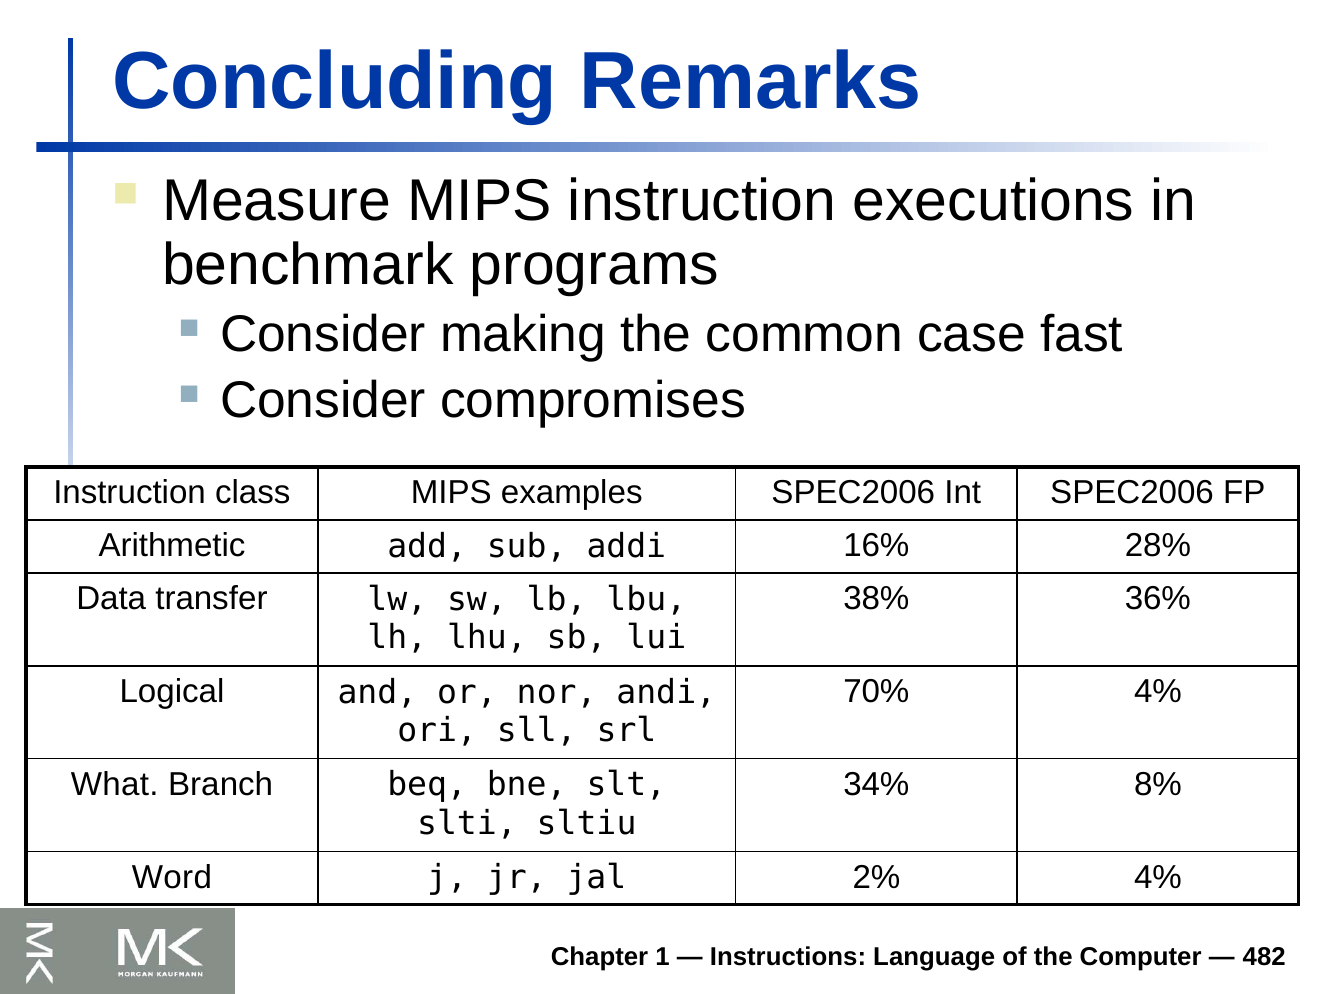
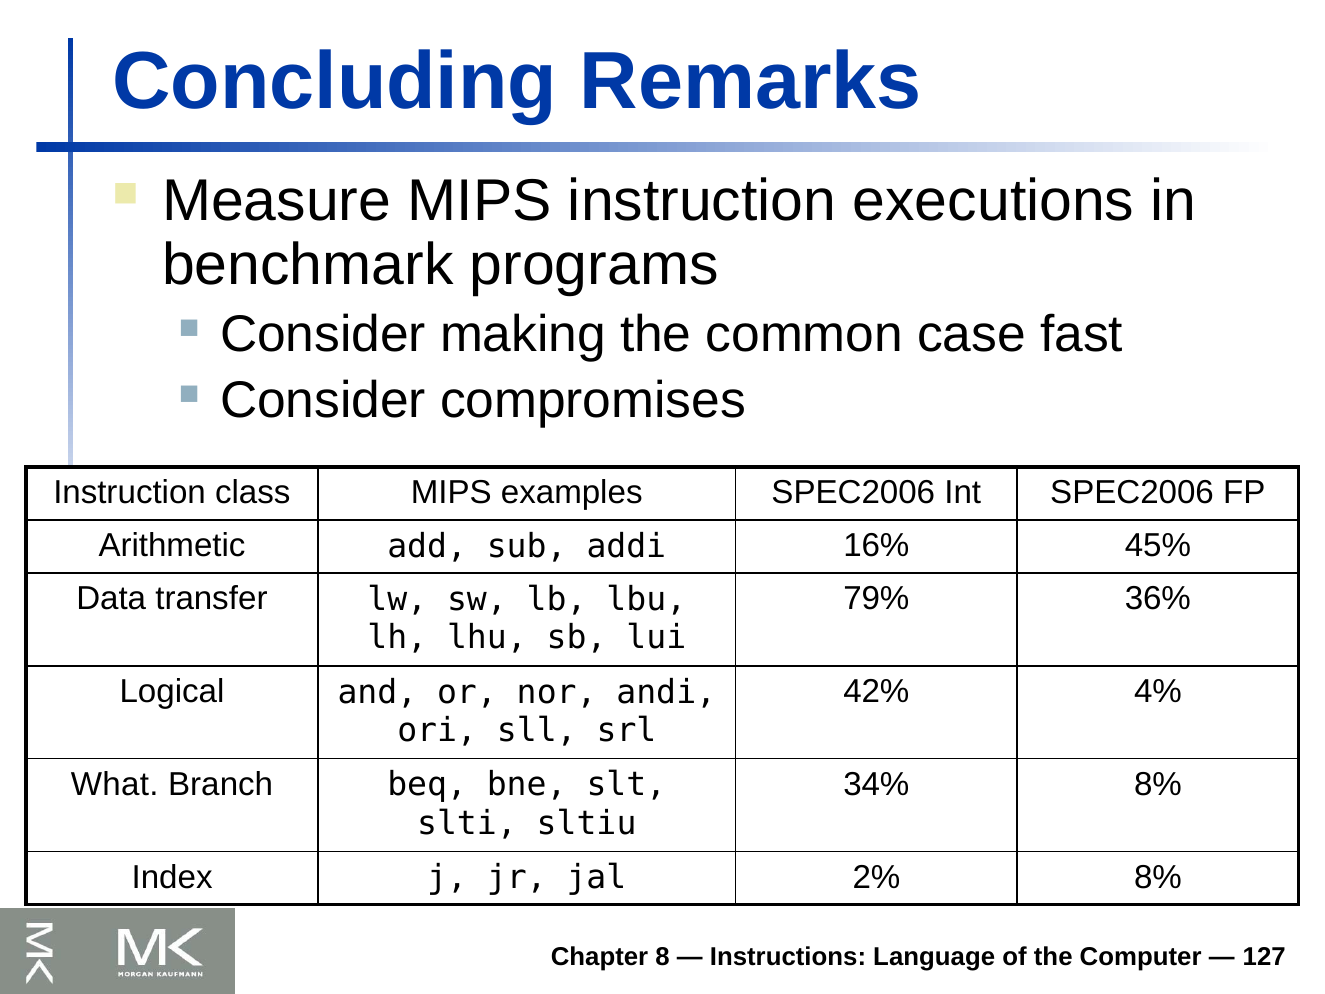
28%: 28% -> 45%
38%: 38% -> 79%
70%: 70% -> 42%
Word: Word -> Index
2% 4%: 4% -> 8%
1: 1 -> 8
482: 482 -> 127
